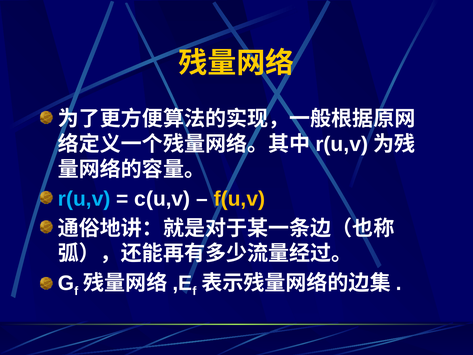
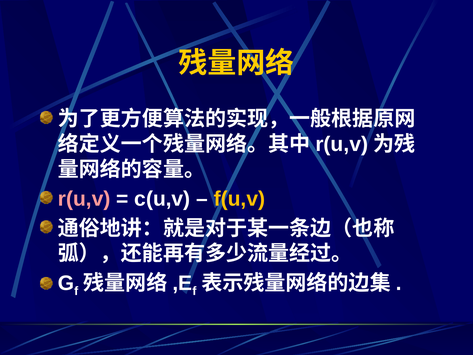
r(u,v at (84, 199) colour: light blue -> pink
